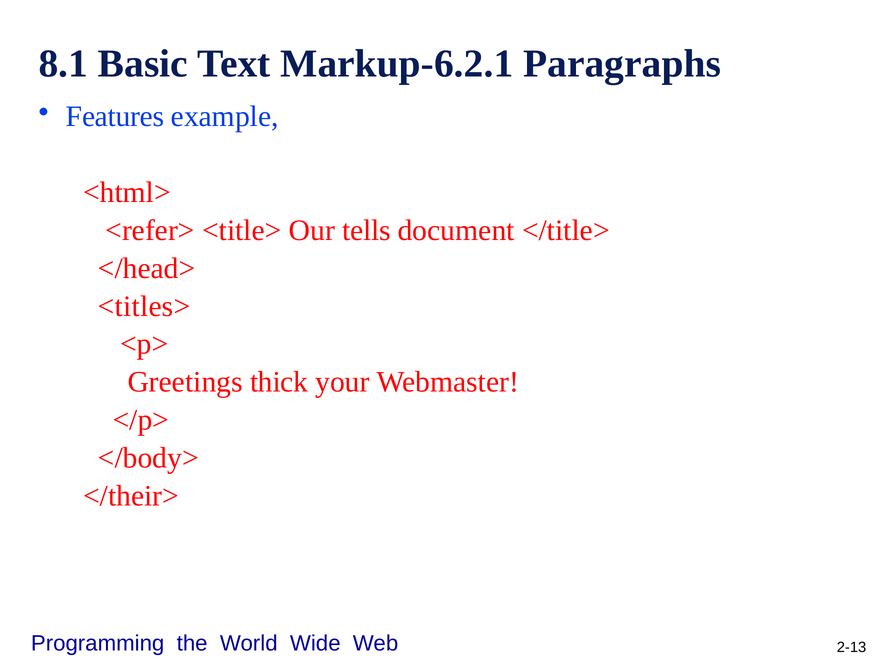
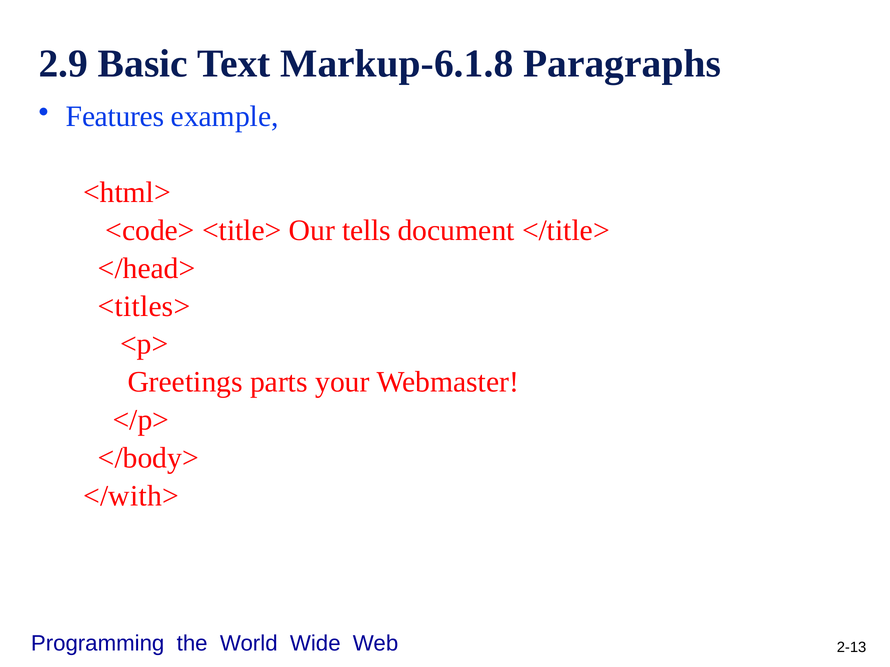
8.1: 8.1 -> 2.9
Markup-6.2.1: Markup-6.2.1 -> Markup-6.1.8
<refer>: <refer> -> <code>
thick: thick -> parts
</their>: </their> -> </with>
